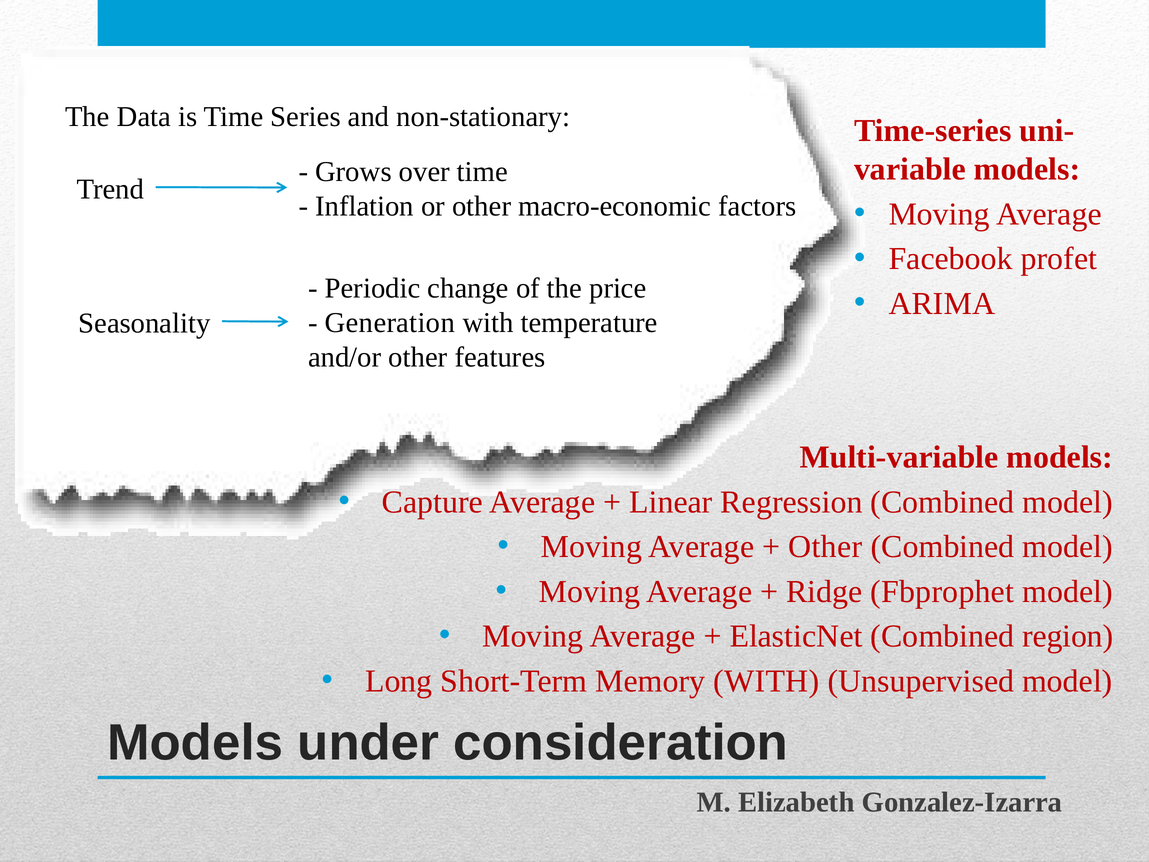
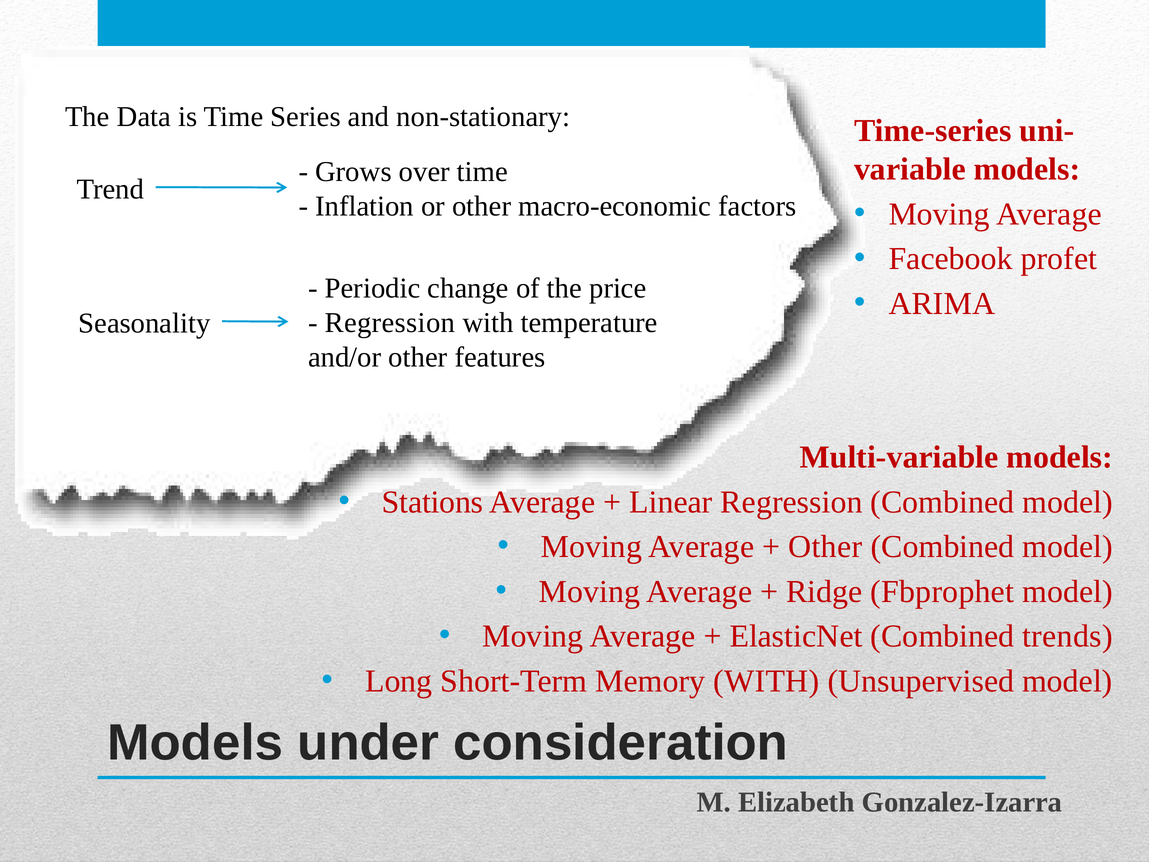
Generation at (390, 323): Generation -> Regression
Capture: Capture -> Stations
region: region -> trends
